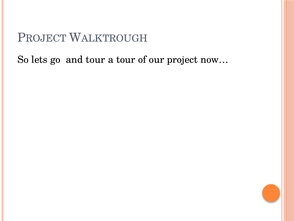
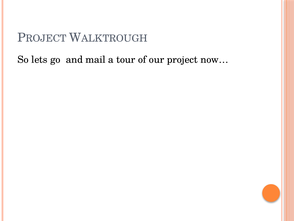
and tour: tour -> mail
